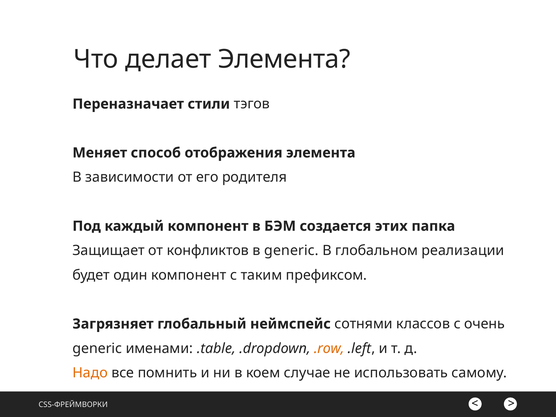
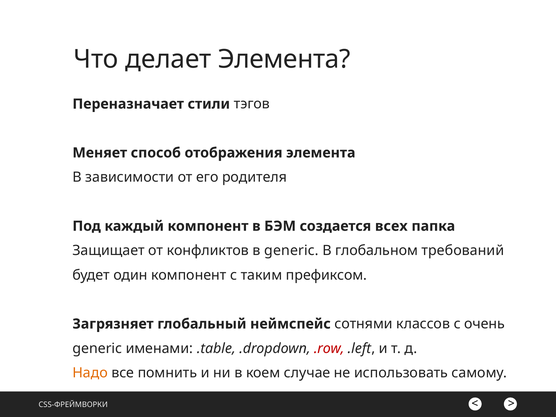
этих: этих -> всех
реализации: реализации -> требований
.row colour: orange -> red
